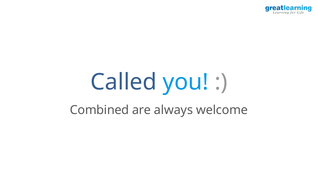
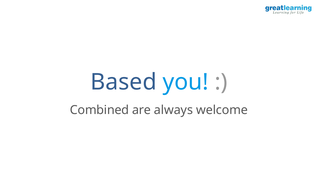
Called: Called -> Based
